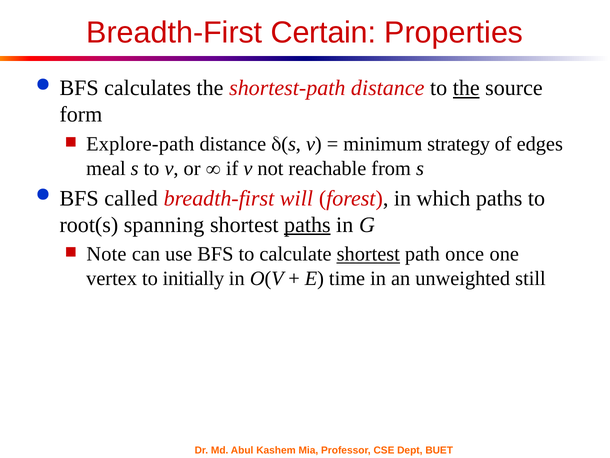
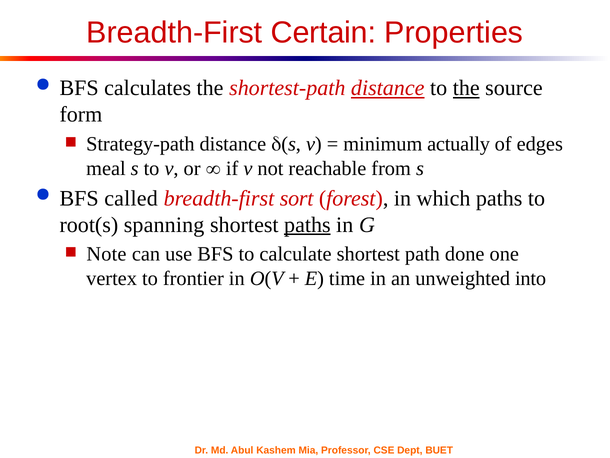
distance at (388, 88) underline: none -> present
Explore-path: Explore-path -> Strategy-path
strategy: strategy -> actually
will: will -> sort
shortest at (368, 254) underline: present -> none
once: once -> done
initially: initially -> frontier
still: still -> into
